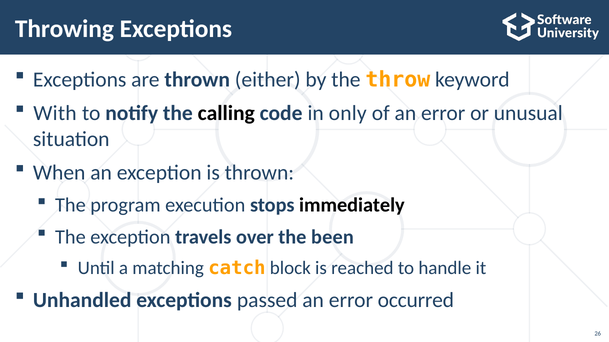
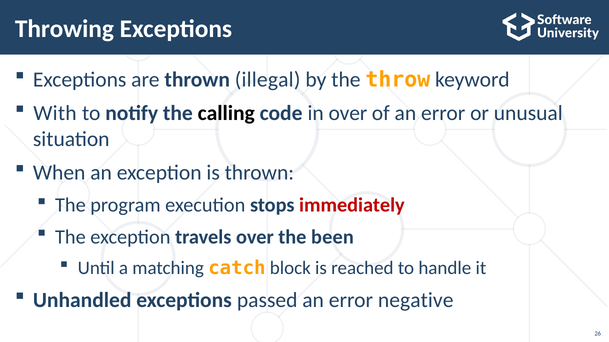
either: either -> illegal
in only: only -> over
immediately colour: black -> red
occurred: occurred -> negative
